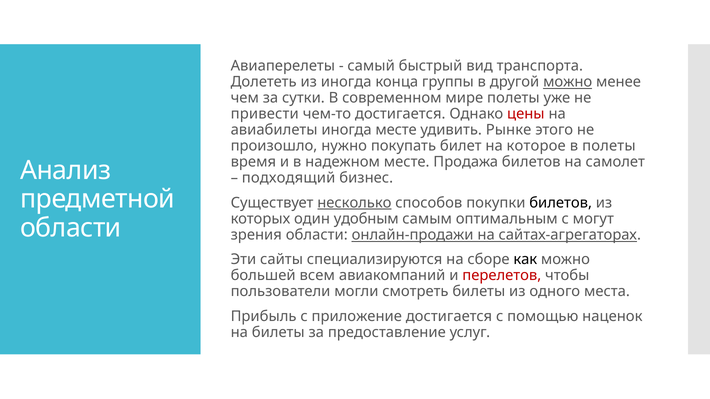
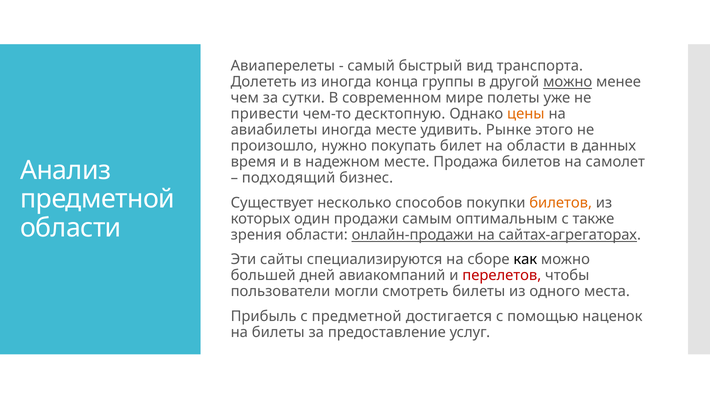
чем-то достигается: достигается -> десктопную
цены colour: red -> orange
на которое: которое -> области
в полеты: полеты -> данных
несколько underline: present -> none
билетов at (561, 203) colour: black -> orange
удобным: удобным -> продажи
могут: могут -> также
всем: всем -> дней
с приложение: приложение -> предметной
